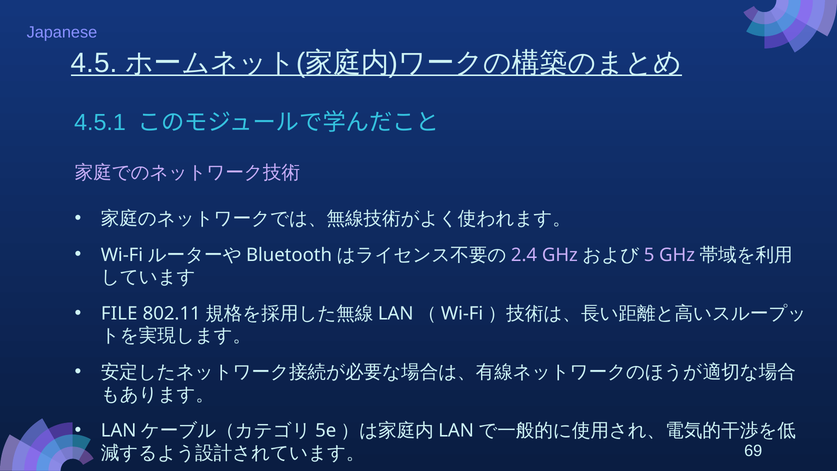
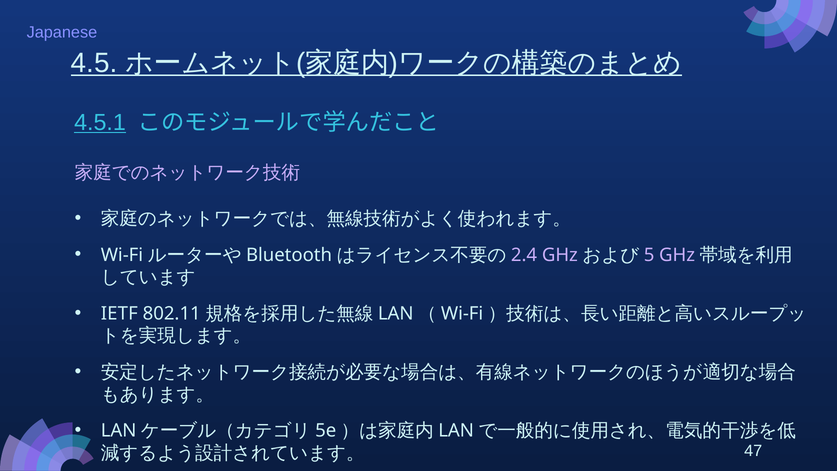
4.5.1 underline: none -> present
FILE: FILE -> IETF
69: 69 -> 47
